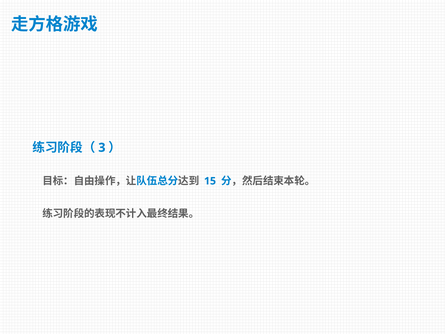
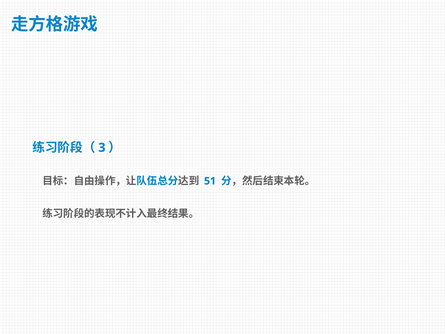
15: 15 -> 51
